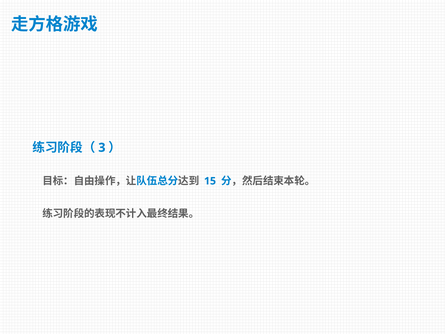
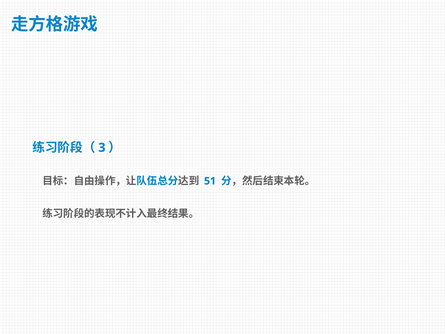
15: 15 -> 51
